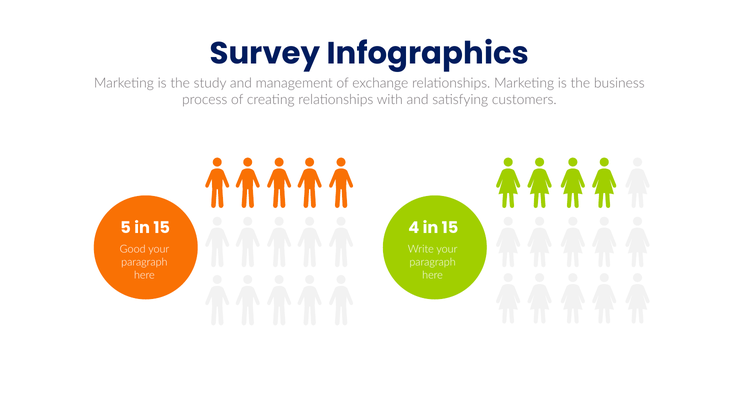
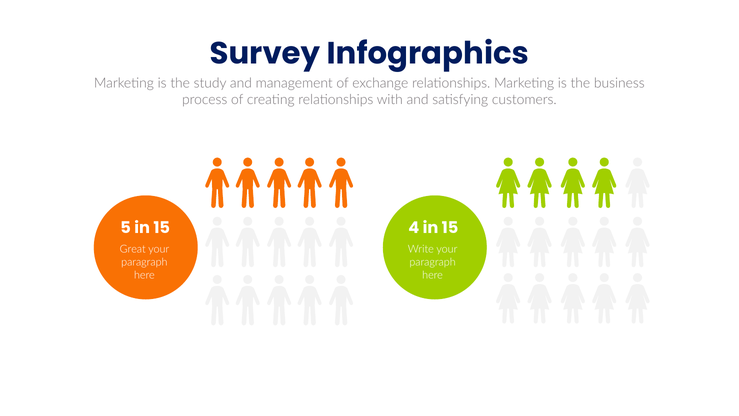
Good: Good -> Great
